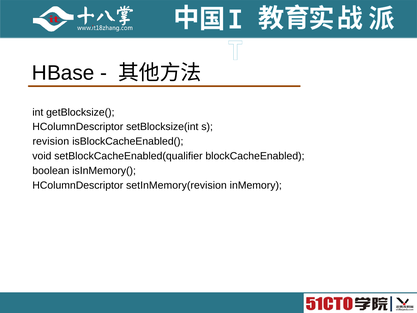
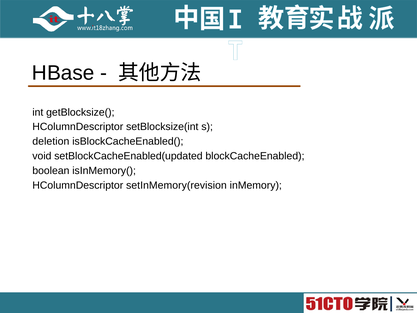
revision: revision -> deletion
setBlockCacheEnabled(qualifier: setBlockCacheEnabled(qualifier -> setBlockCacheEnabled(updated
